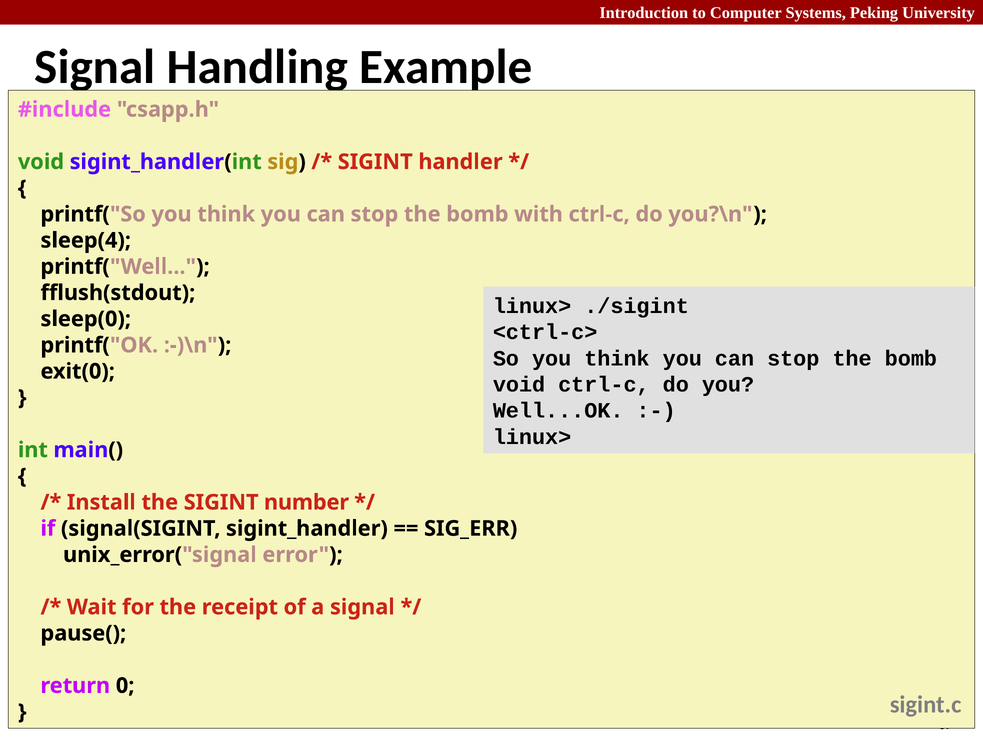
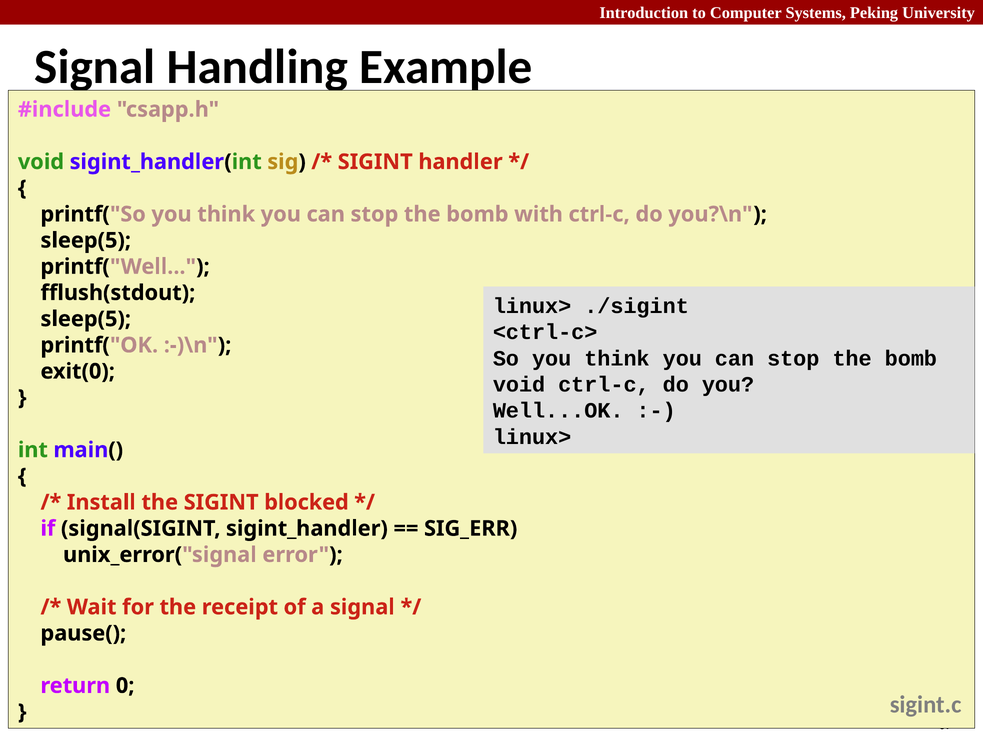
sleep(4 at (86, 241): sleep(4 -> sleep(5
sleep(0 at (86, 319): sleep(0 -> sleep(5
number: number -> blocked
